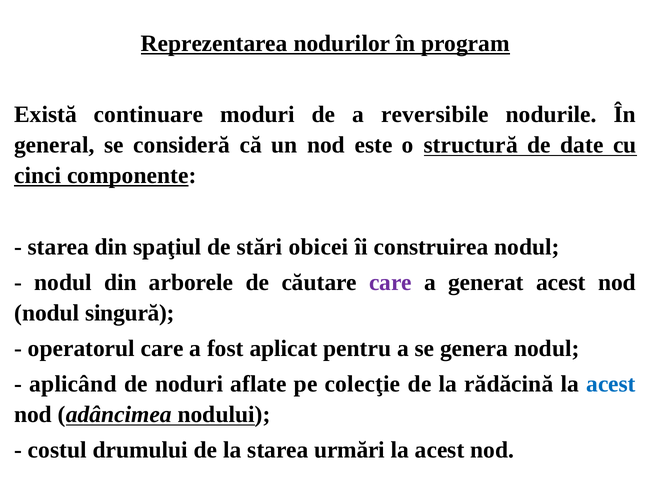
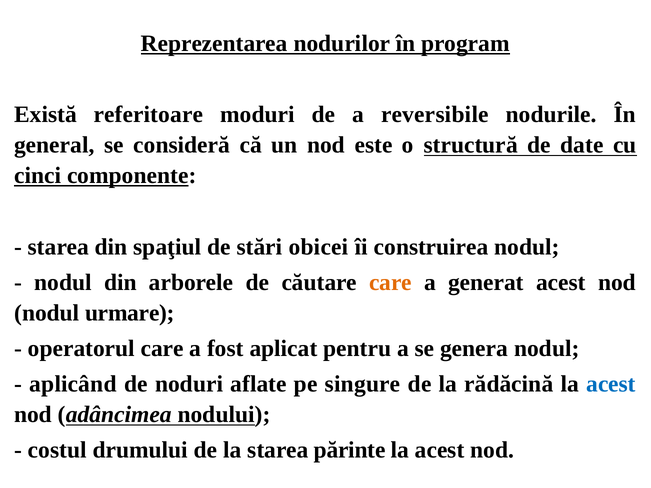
continuare: continuare -> referitoare
care at (390, 283) colour: purple -> orange
singură: singură -> urmare
colecţie: colecţie -> singure
urmări: urmări -> părinte
